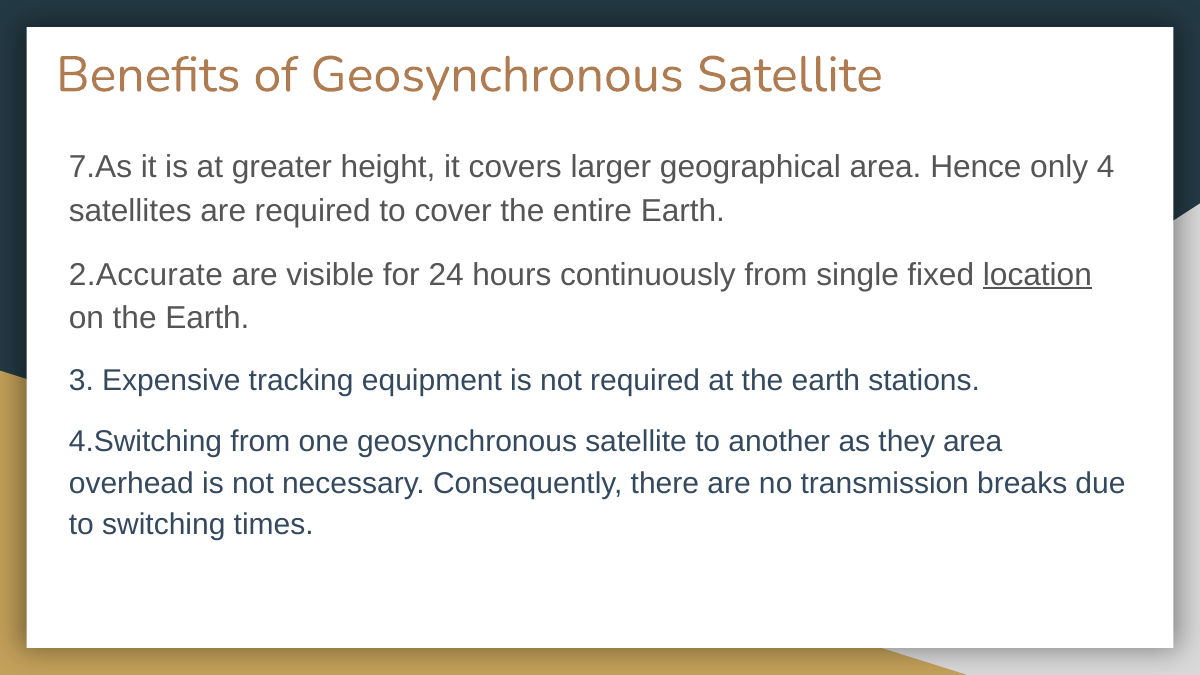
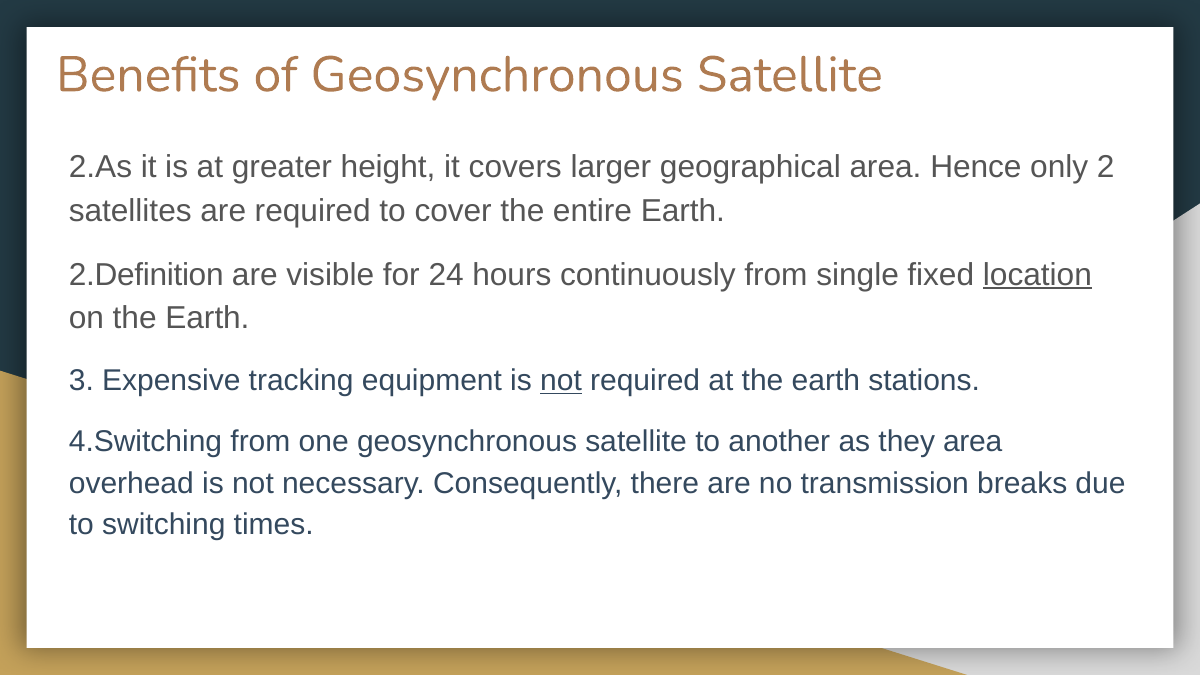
7.As: 7.As -> 2.As
4: 4 -> 2
2.Accurate: 2.Accurate -> 2.Definition
not at (561, 381) underline: none -> present
